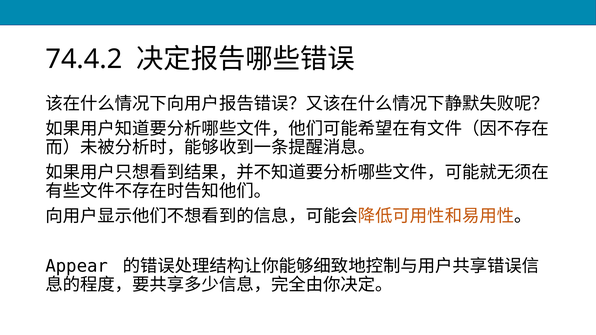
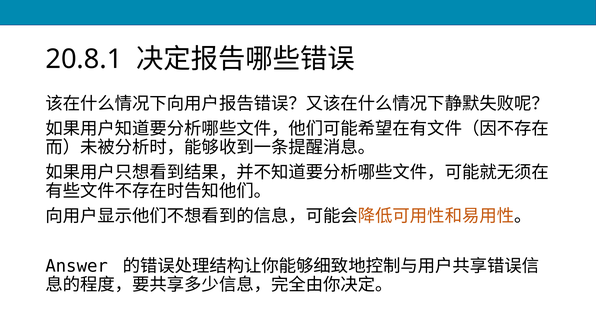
74.4.2: 74.4.2 -> 20.8.1
Appear: Appear -> Answer
